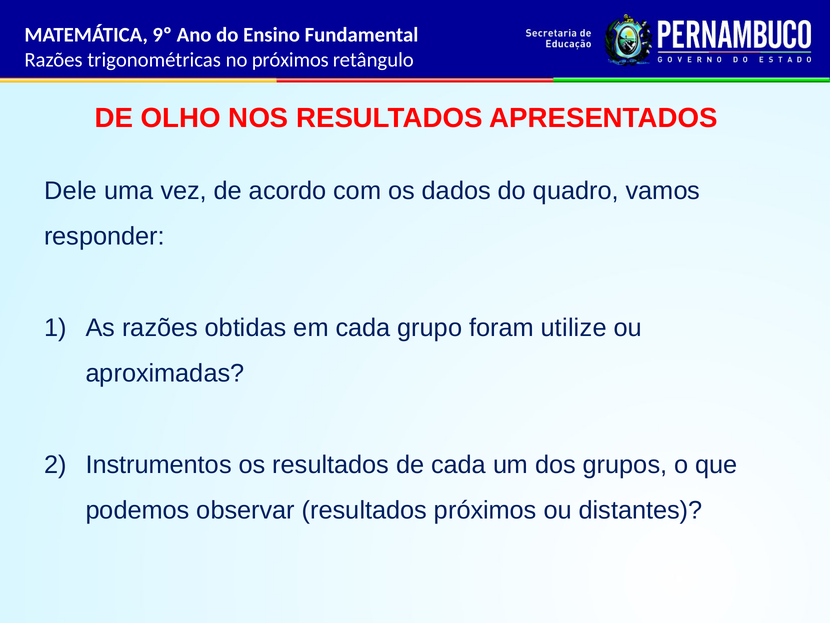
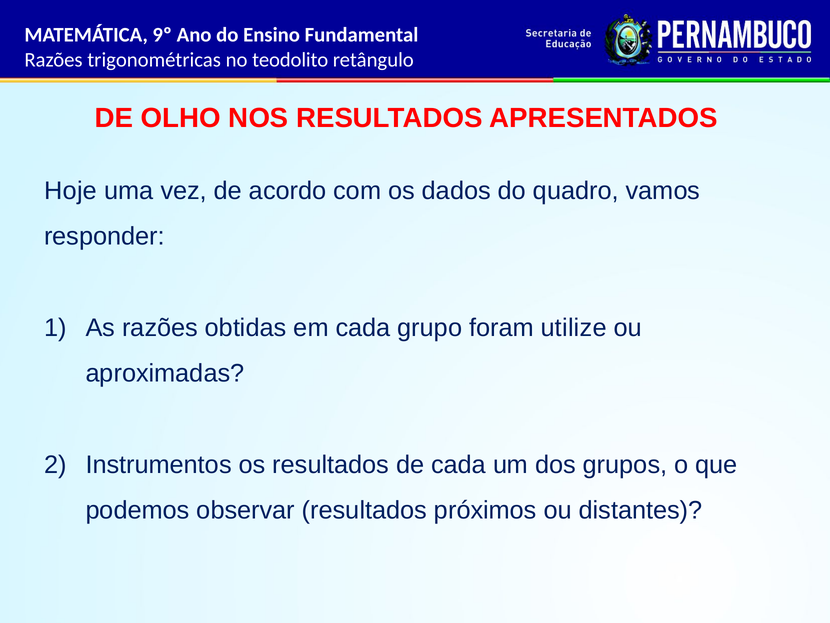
no próximos: próximos -> teodolito
Dele: Dele -> Hoje
